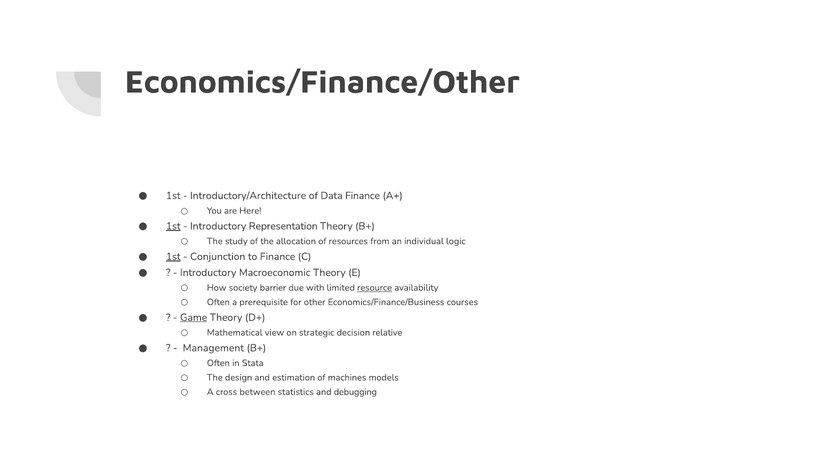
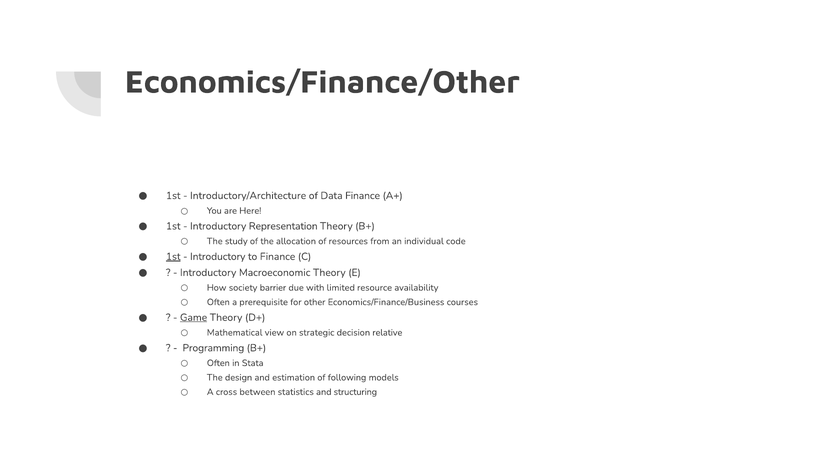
1st at (173, 226) underline: present -> none
logic: logic -> code
Conjunction at (218, 256): Conjunction -> Introductory
resource underline: present -> none
Management: Management -> Programming
machines: machines -> following
debugging: debugging -> structuring
